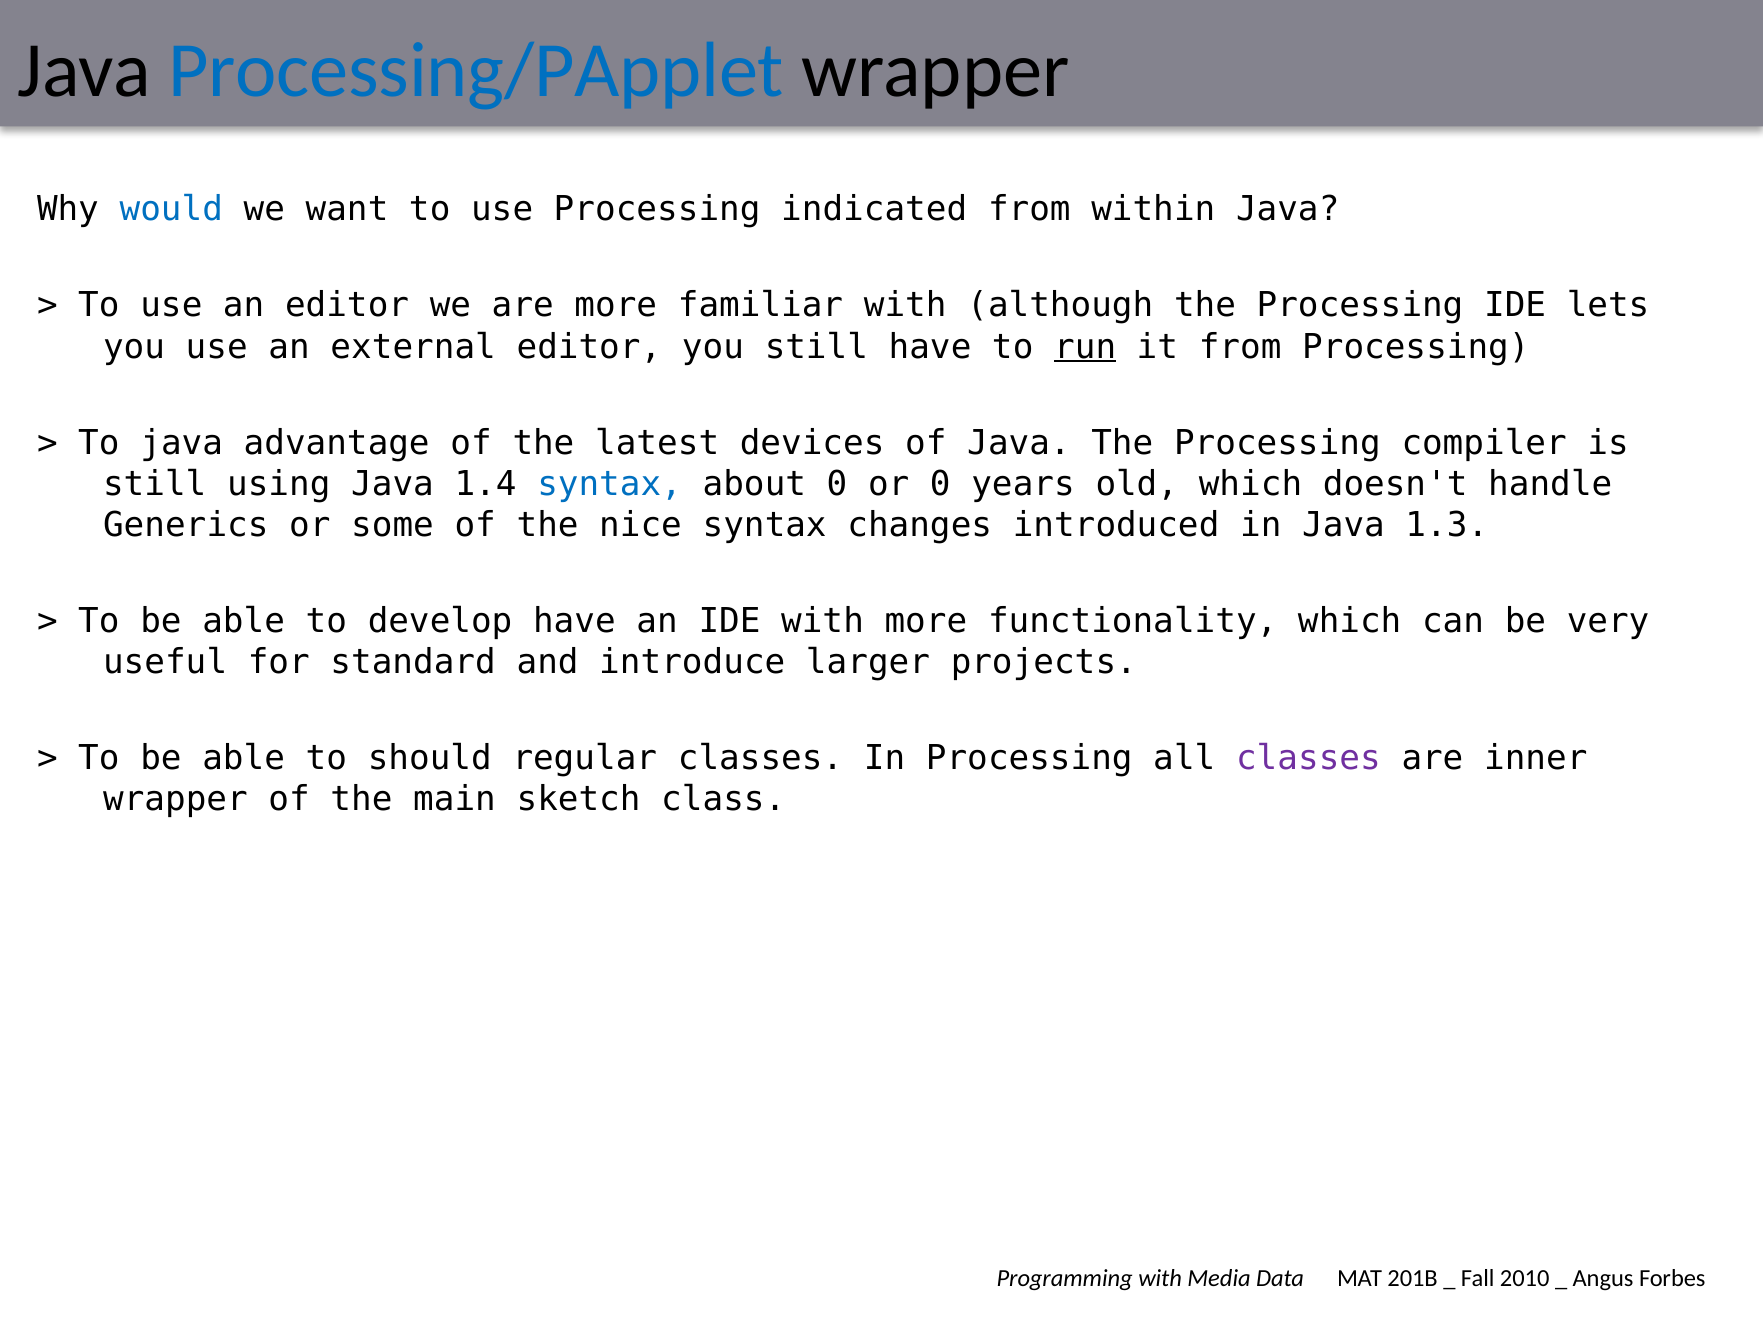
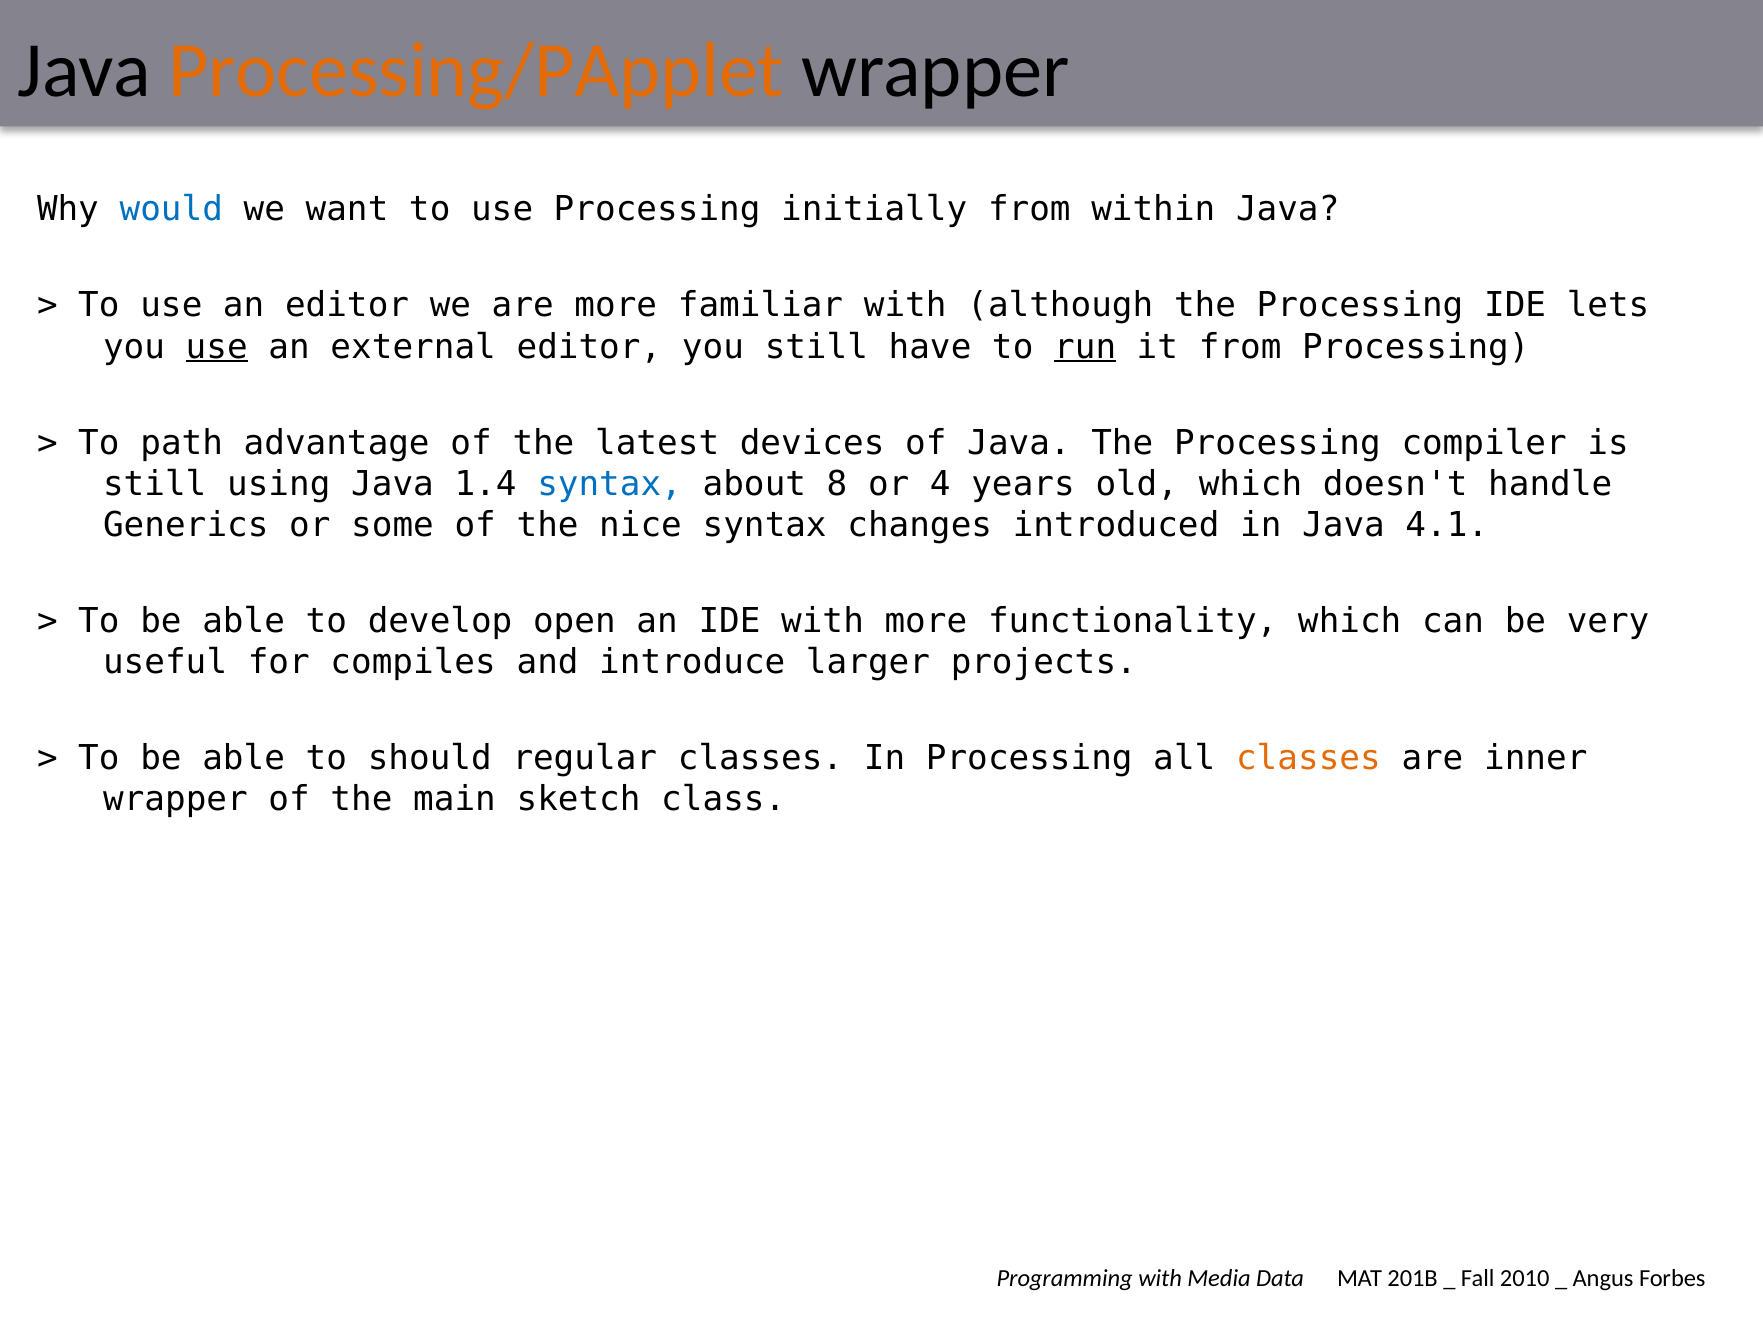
Processing/PApplet colour: blue -> orange
indicated: indicated -> initially
use at (217, 347) underline: none -> present
To java: java -> path
about 0: 0 -> 8
or 0: 0 -> 4
1.3: 1.3 -> 4.1
develop have: have -> open
standard: standard -> compiles
classes at (1308, 758) colour: purple -> orange
